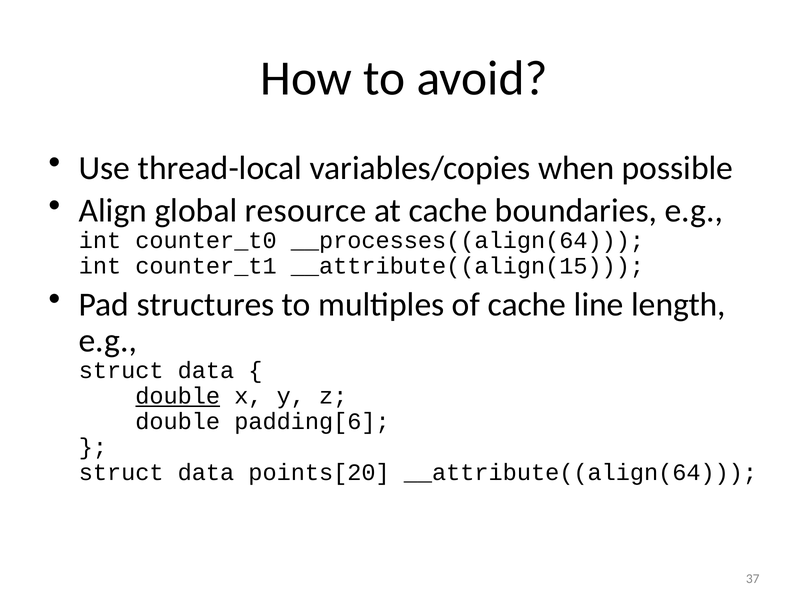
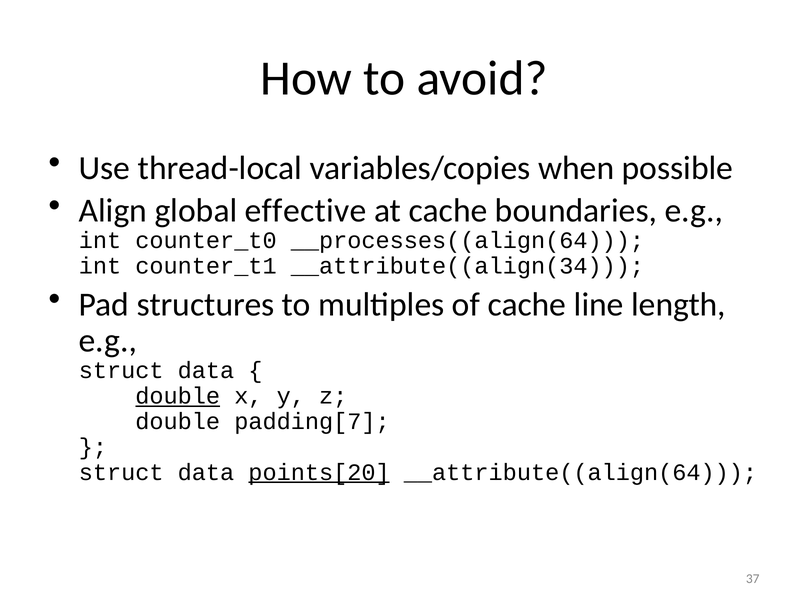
resource: resource -> effective
__attribute((align(15: __attribute((align(15 -> __attribute((align(34
padding[6: padding[6 -> padding[7
points[20 underline: none -> present
